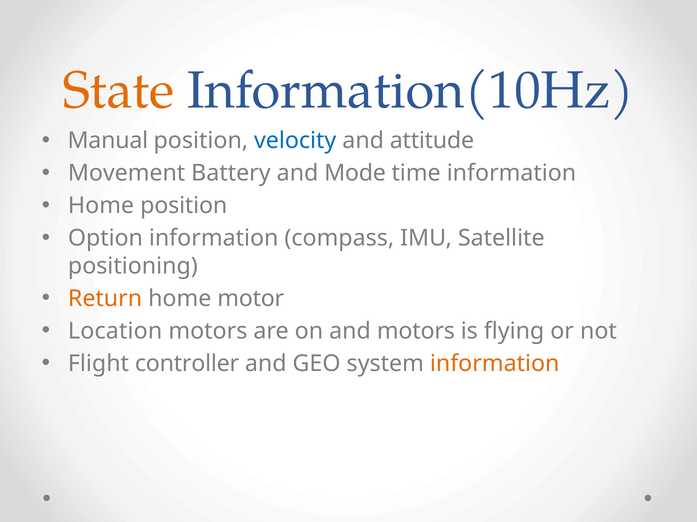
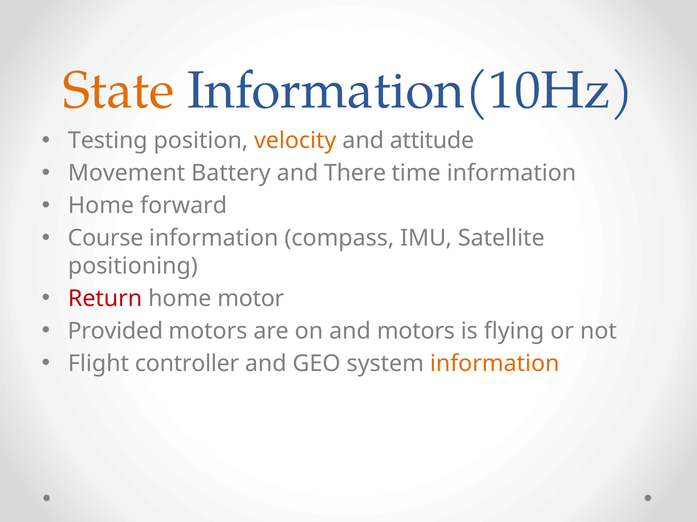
Manual: Manual -> Testing
velocity colour: blue -> orange
Mode: Mode -> There
Home position: position -> forward
Option: Option -> Course
Return colour: orange -> red
Location: Location -> Provided
